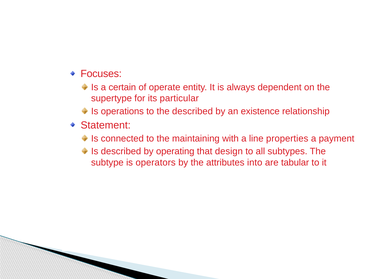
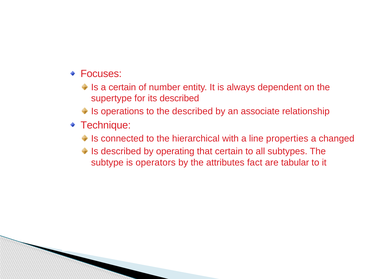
operate: operate -> number
its particular: particular -> described
existence: existence -> associate
Statement: Statement -> Technique
maintaining: maintaining -> hierarchical
payment: payment -> changed
that design: design -> certain
into: into -> fact
